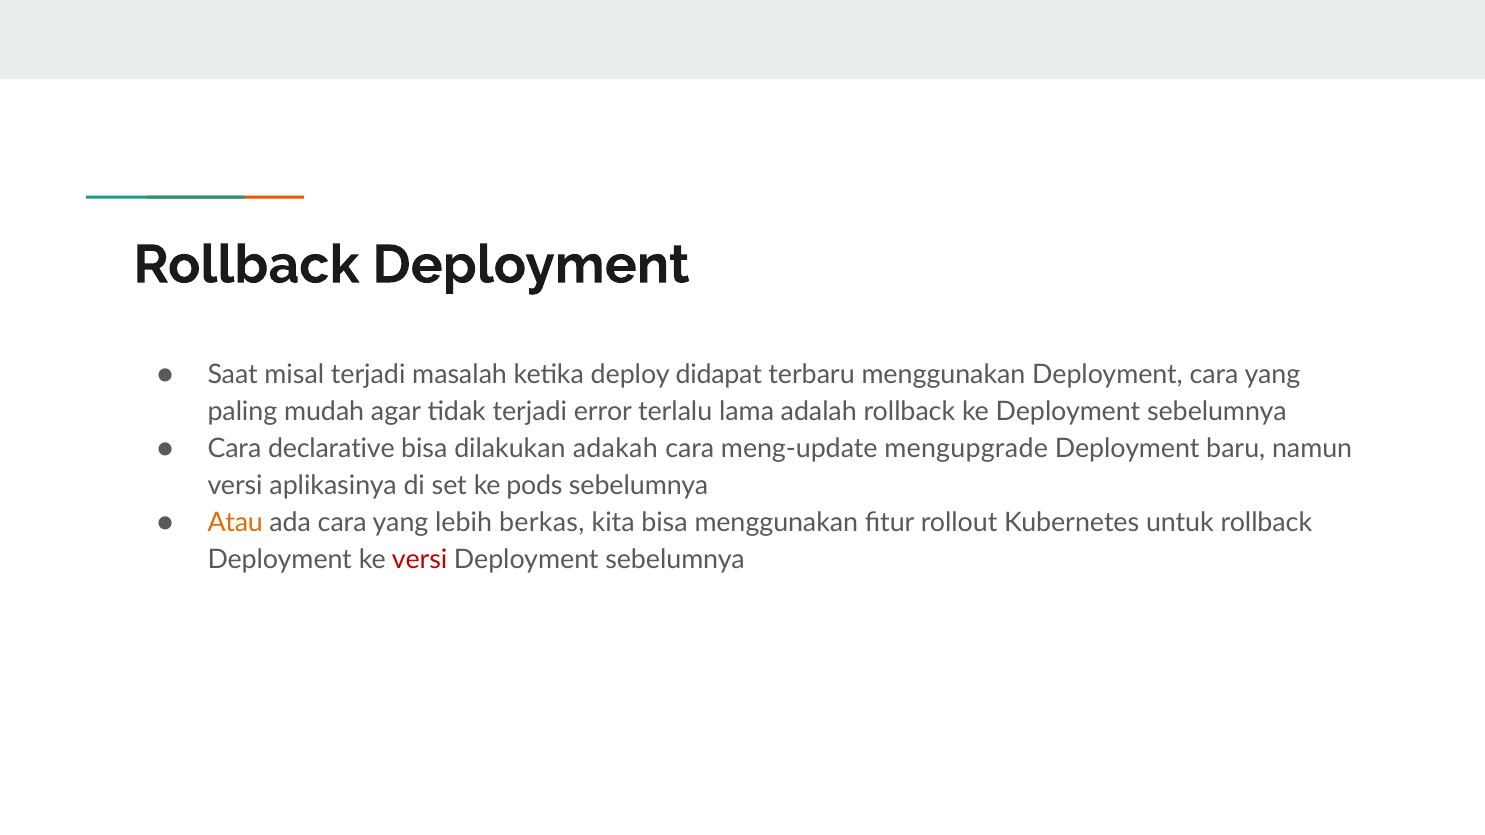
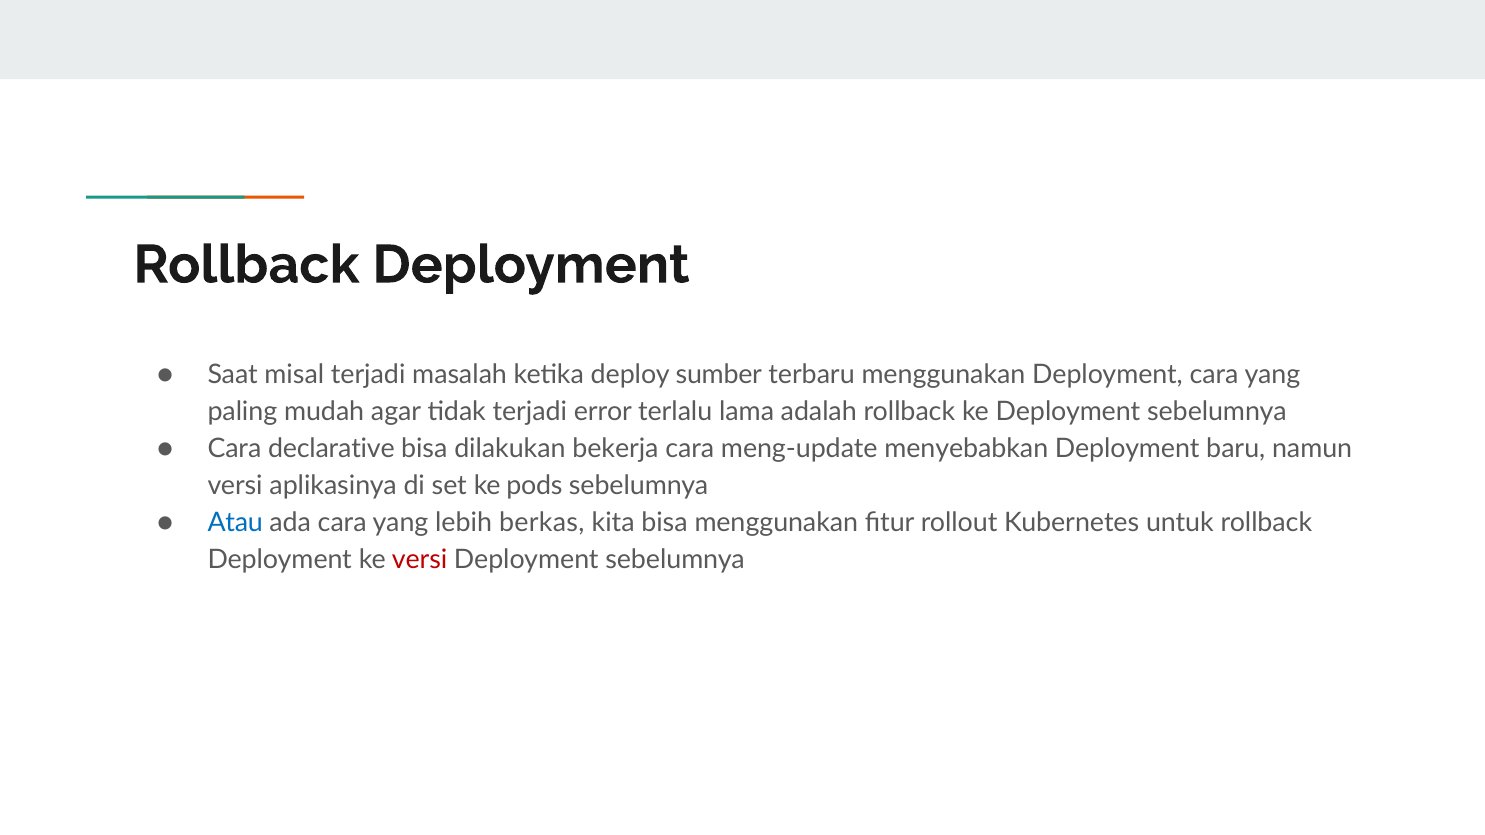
didapat: didapat -> sumber
adakah: adakah -> bekerja
mengupgrade: mengupgrade -> menyebabkan
Atau colour: orange -> blue
